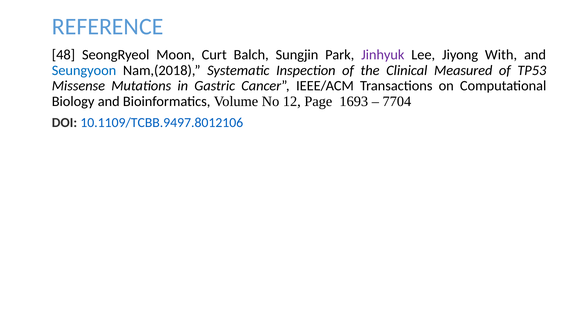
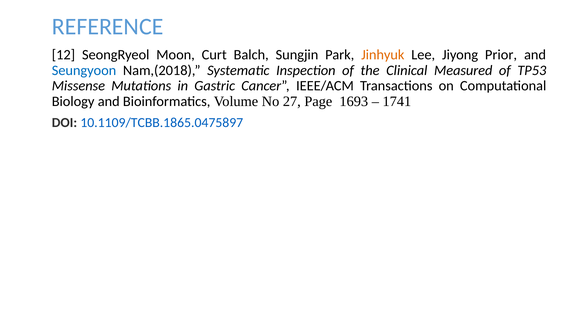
48: 48 -> 12
Jinhyuk colour: purple -> orange
With: With -> Prior
12: 12 -> 27
7704: 7704 -> 1741
10.1109/TCBB.9497.8012106: 10.1109/TCBB.9497.8012106 -> 10.1109/TCBB.1865.0475897
